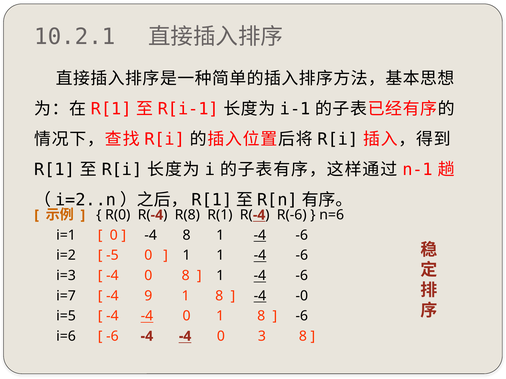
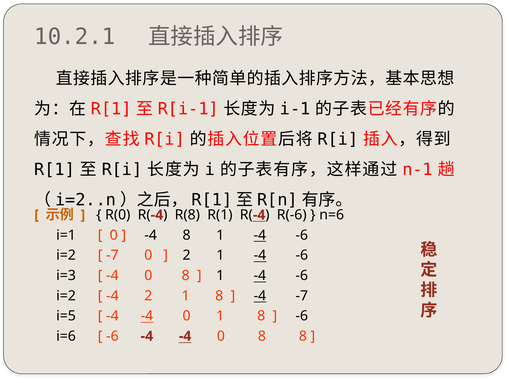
-5 at (112, 256): -5 -> -7
1 at (187, 256): 1 -> 2
i=7 at (66, 296): i=7 -> i=2
-4 9: 9 -> 2
-4 -0: -0 -> -7
-4 -4 0 3: 3 -> 8
